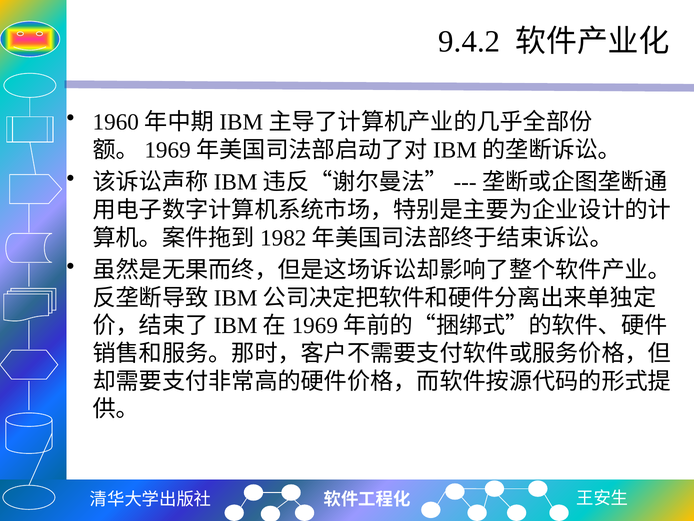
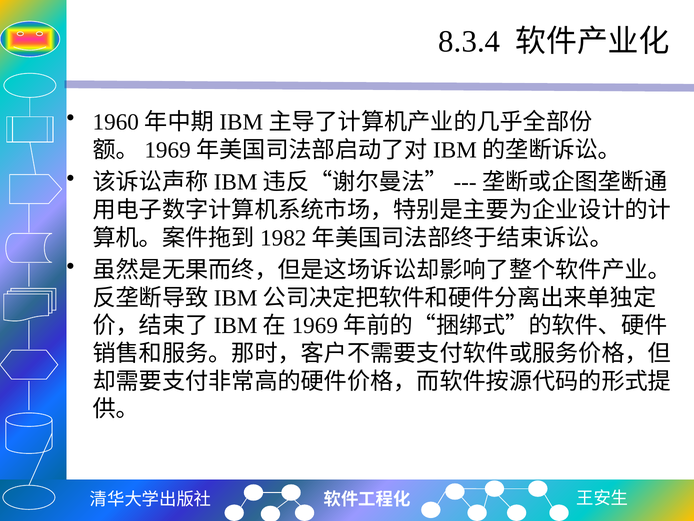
9.4.2: 9.4.2 -> 8.3.4
